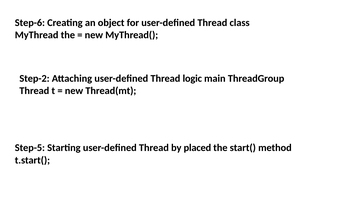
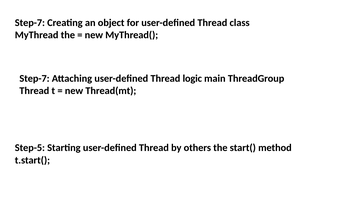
Step-6 at (30, 23): Step-6 -> Step-7
Step-2 at (34, 78): Step-2 -> Step-7
placed: placed -> others
